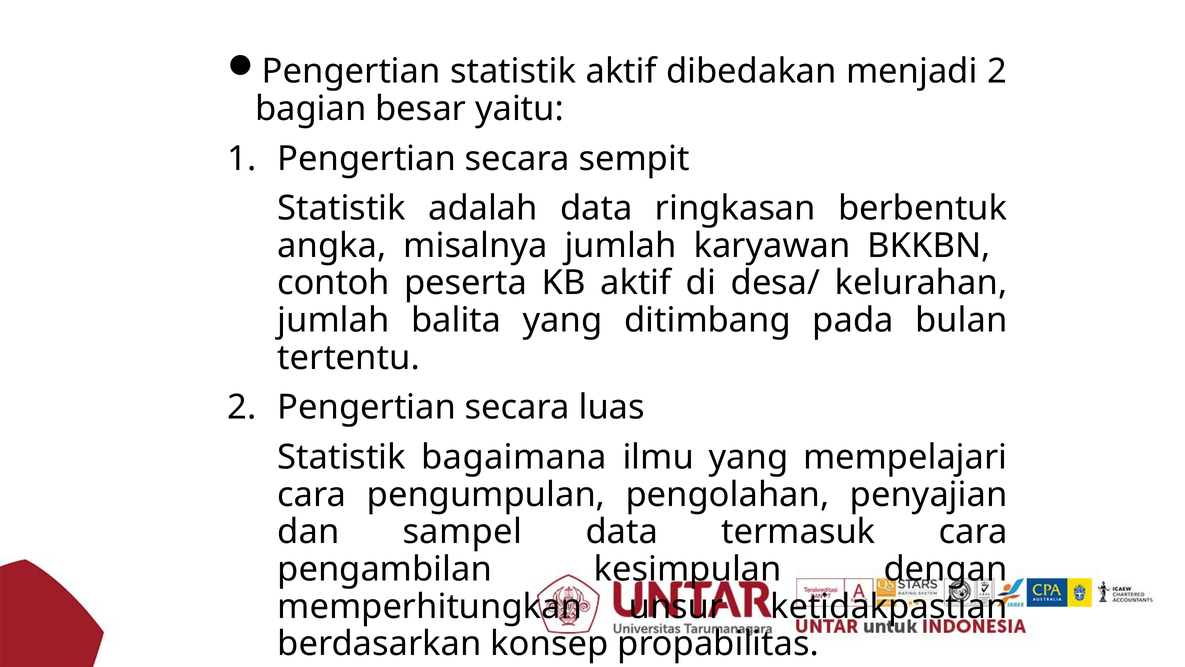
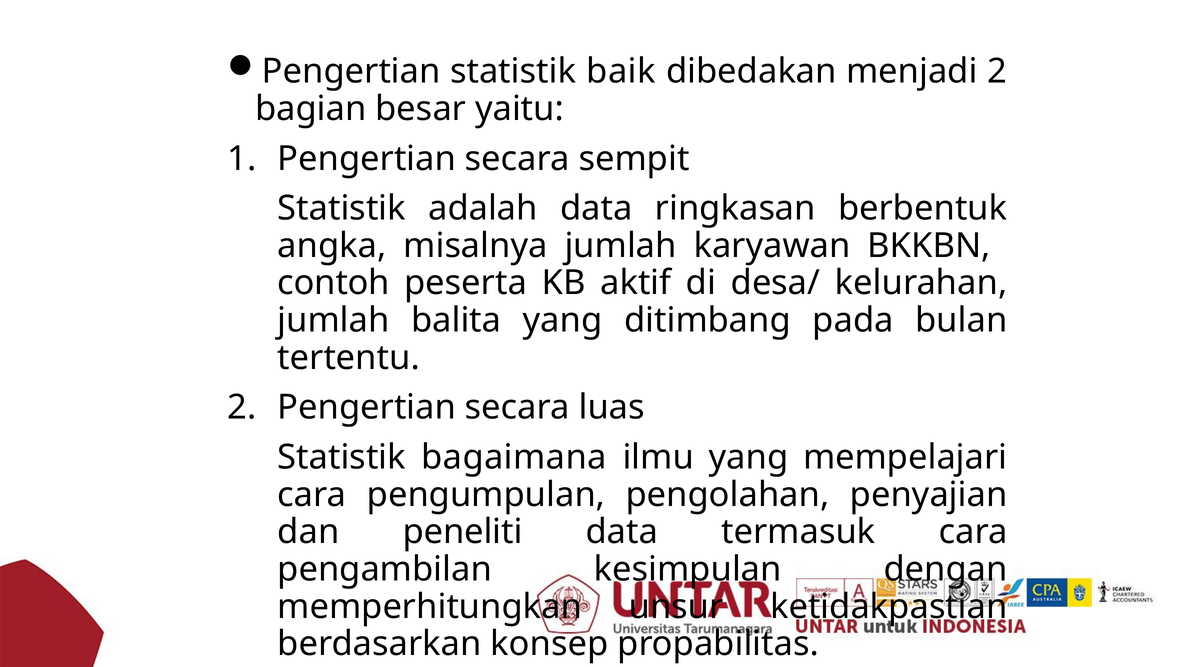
statistik aktif: aktif -> baik
sampel: sampel -> peneliti
